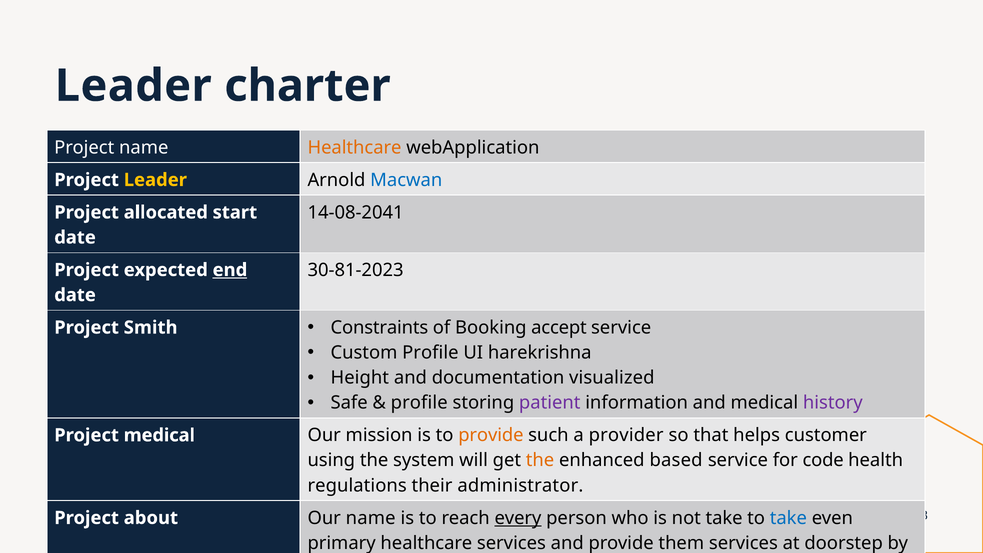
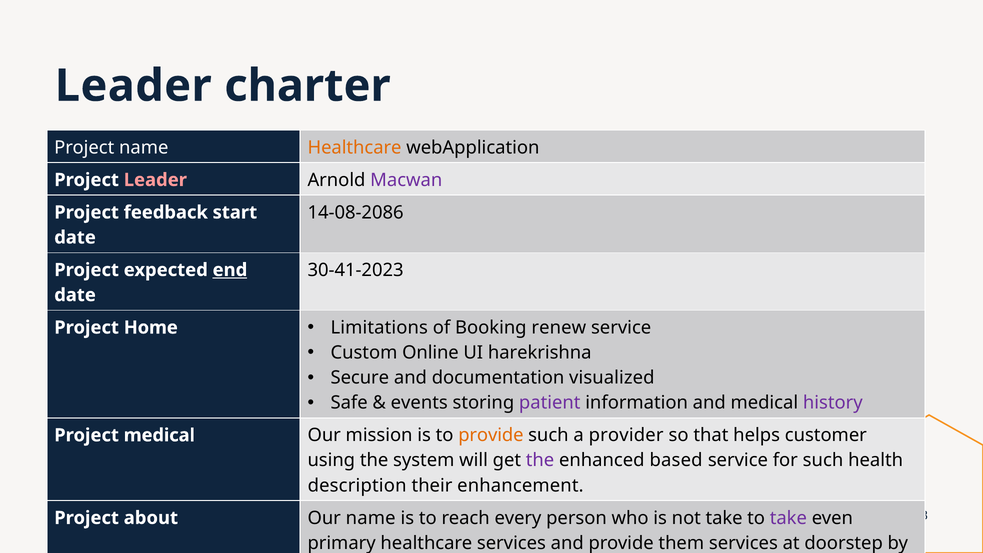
Leader at (155, 180) colour: yellow -> pink
Macwan colour: blue -> purple
14-08-2041: 14-08-2041 -> 14-08-2086
allocated: allocated -> feedback
30-81-2023: 30-81-2023 -> 30-41-2023
Smith: Smith -> Home
Constraints: Constraints -> Limitations
accept: accept -> renew
Custom Profile: Profile -> Online
Height: Height -> Secure
profile at (419, 403): profile -> events
the at (540, 460) colour: orange -> purple
for code: code -> such
regulations: regulations -> description
administrator: administrator -> enhancement
every underline: present -> none
take at (788, 518) colour: blue -> purple
